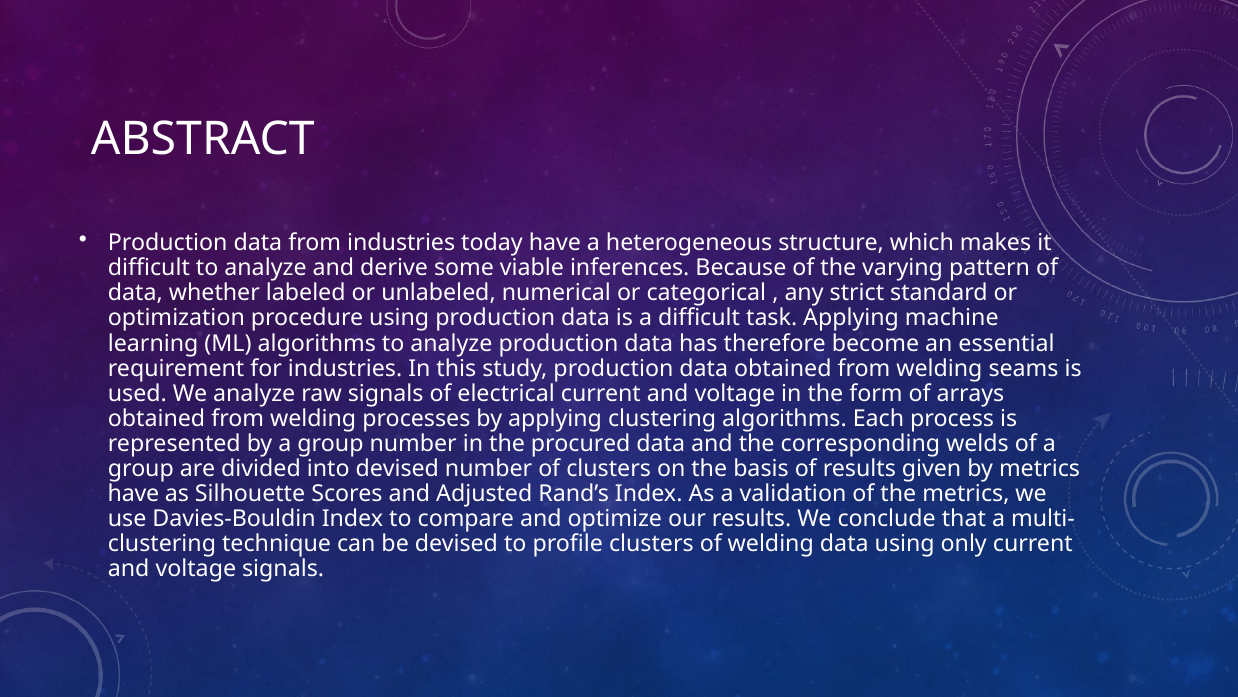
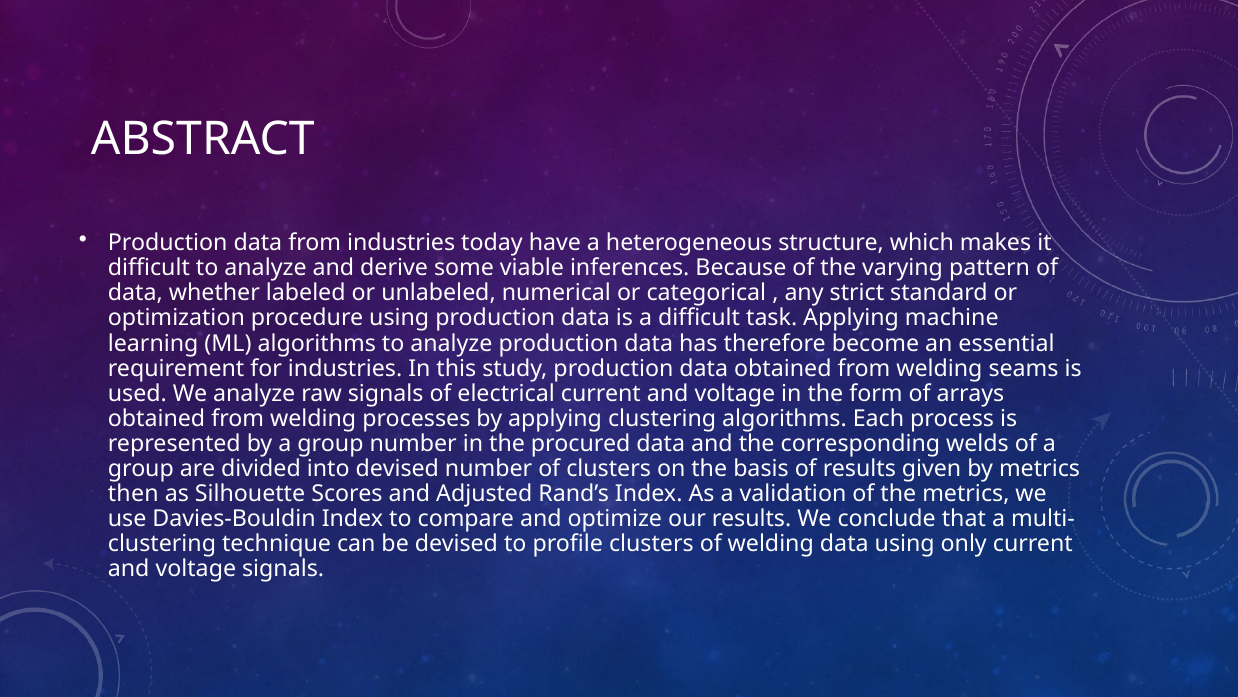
have at (133, 494): have -> then
